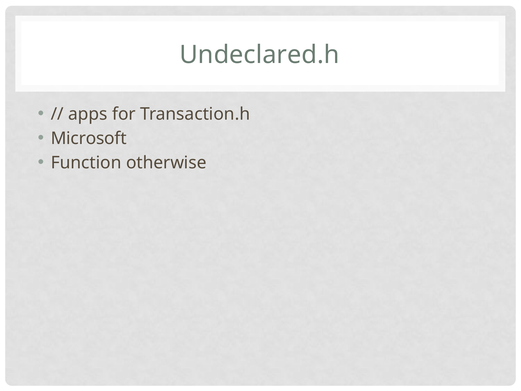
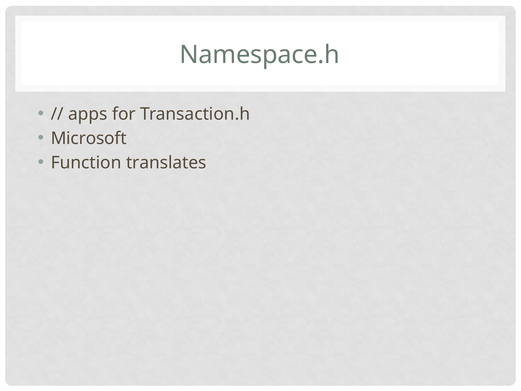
Undeclared.h: Undeclared.h -> Namespace.h
otherwise: otherwise -> translates
